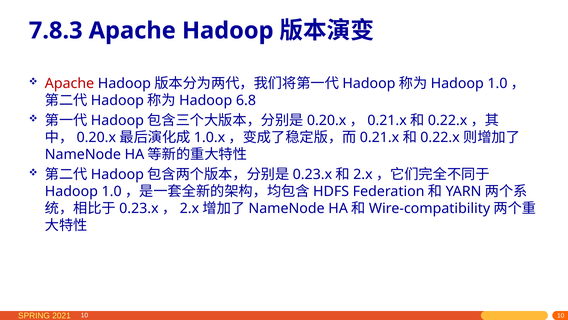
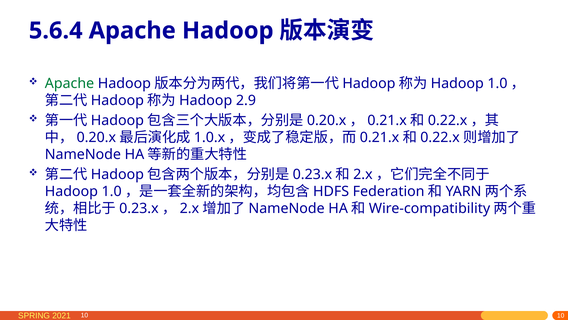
7.8.3: 7.8.3 -> 5.6.4
Apache at (69, 83) colour: red -> green
6.8: 6.8 -> 2.9
